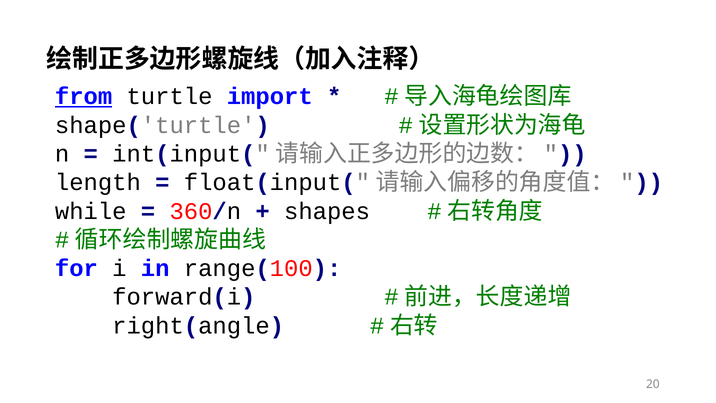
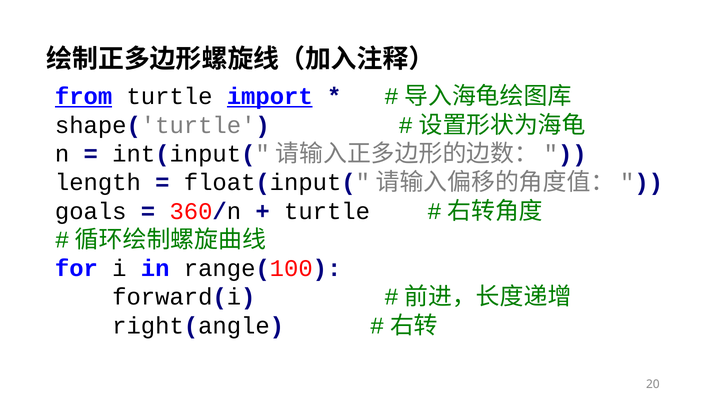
import underline: none -> present
while: while -> goals
shapes at (327, 211): shapes -> turtle
